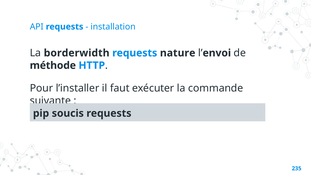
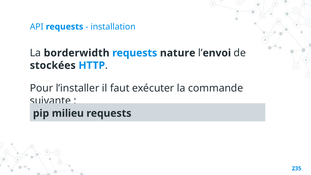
méthode: méthode -> stockées
soucis: soucis -> milieu
